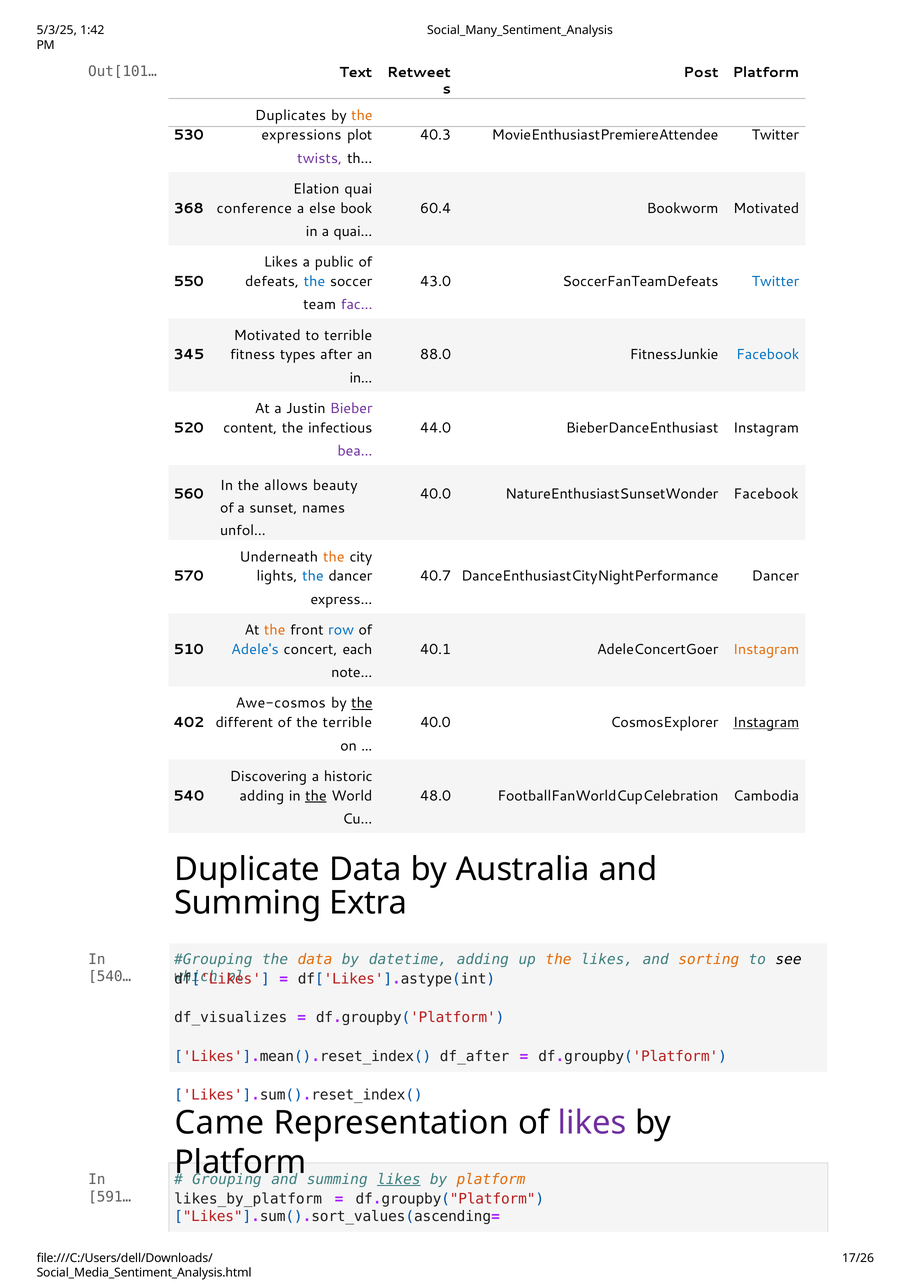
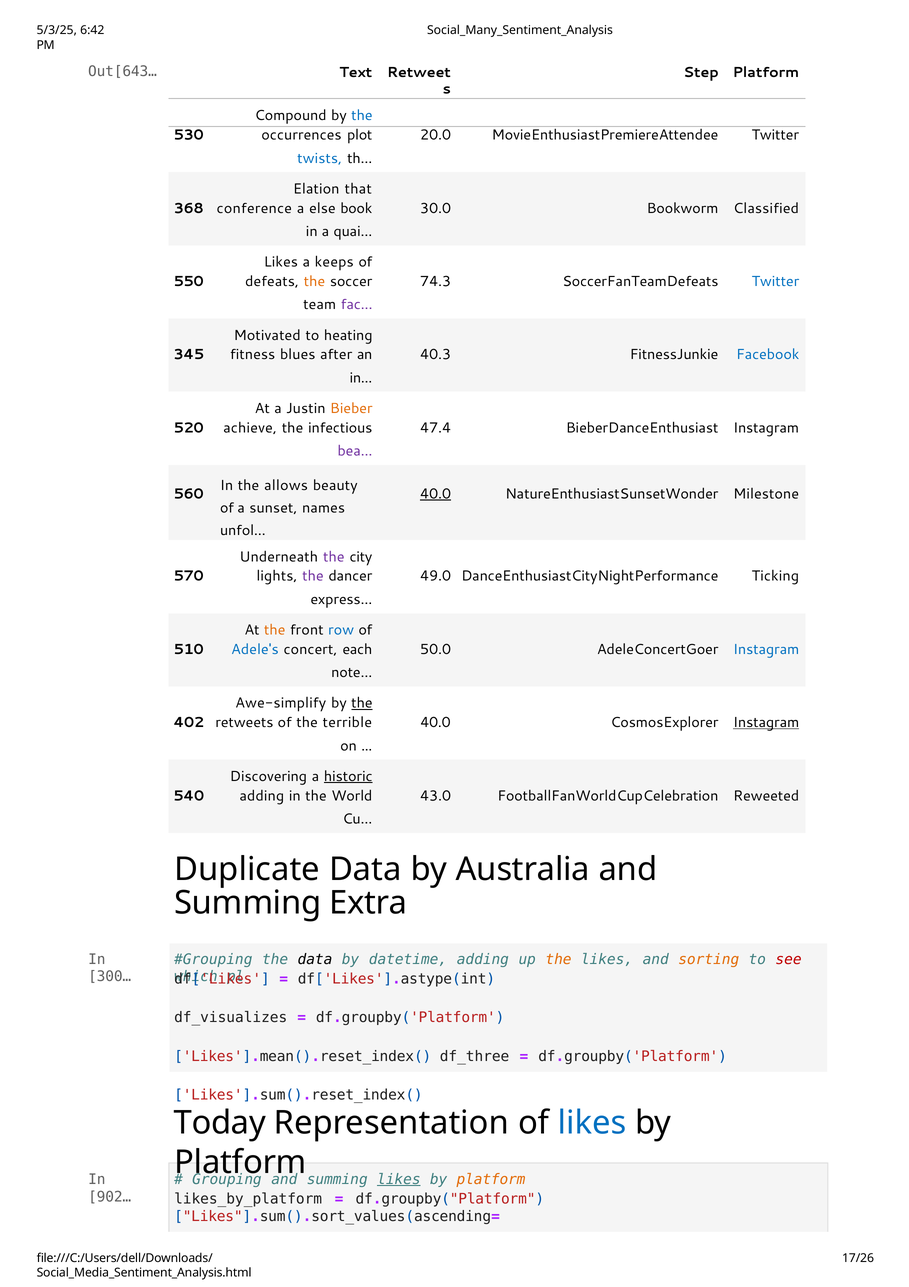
1:42: 1:42 -> 6:42
Out[101…: Out[101… -> Out[643…
Post: Post -> Step
Duplicates: Duplicates -> Compound
the at (362, 116) colour: orange -> blue
expressions: expressions -> occurrences
40.3: 40.3 -> 20.0
twists colour: purple -> blue
Elation quai: quai -> that
60.4: 60.4 -> 30.0
Bookworm Motivated: Motivated -> Classified
public: public -> keeps
the at (314, 281) colour: blue -> orange
43.0: 43.0 -> 74.3
to terrible: terrible -> heating
types: types -> blues
88.0: 88.0 -> 40.3
Bieber colour: purple -> orange
content: content -> achieve
44.0: 44.0 -> 47.4
40.0 at (436, 493) underline: none -> present
NatureEnthusiastSunsetWonder Facebook: Facebook -> Milestone
the at (334, 557) colour: orange -> purple
the at (313, 576) colour: blue -> purple
40.7: 40.7 -> 49.0
DanceEnthusiastCityNightPerformance Dancer: Dancer -> Ticking
40.1: 40.1 -> 50.0
Instagram at (766, 649) colour: orange -> blue
Awe-cosmos: Awe-cosmos -> Awe-simplify
different: different -> retweets
historic underline: none -> present
the at (316, 795) underline: present -> none
48.0: 48.0 -> 43.0
Cambodia: Cambodia -> Reweeted
data at (315, 959) colour: orange -> black
see colour: black -> red
540…: 540… -> 300…
df_after: df_after -> df_three
Came: Came -> Today
likes at (592, 1122) colour: purple -> blue
591…: 591… -> 902…
